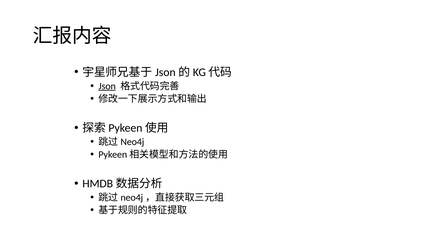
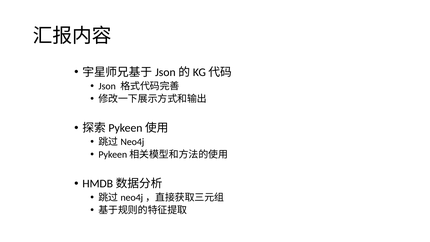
Json underline: present -> none
